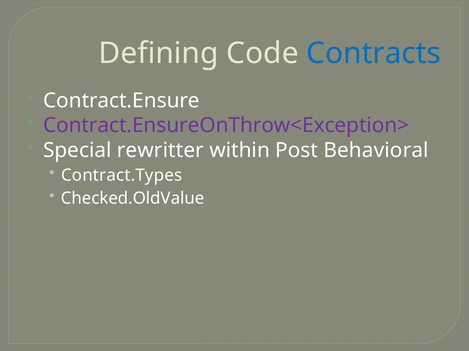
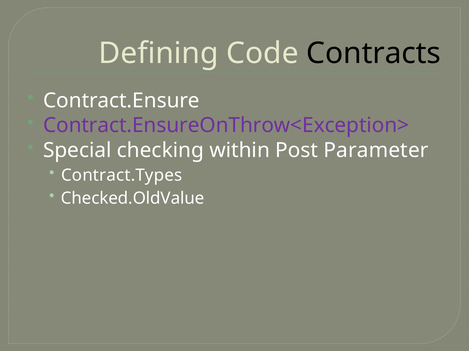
Contracts colour: blue -> black
rewritter: rewritter -> checking
Behavioral: Behavioral -> Parameter
